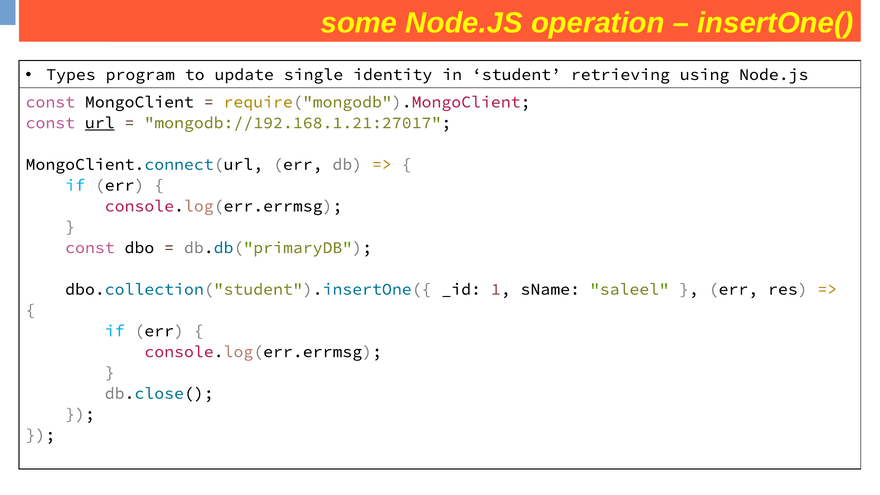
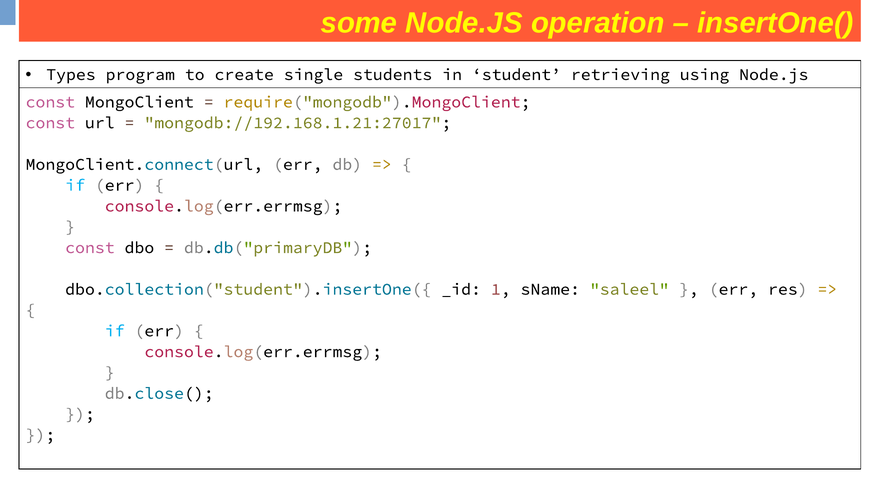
update: update -> create
identity: identity -> students
url underline: present -> none
